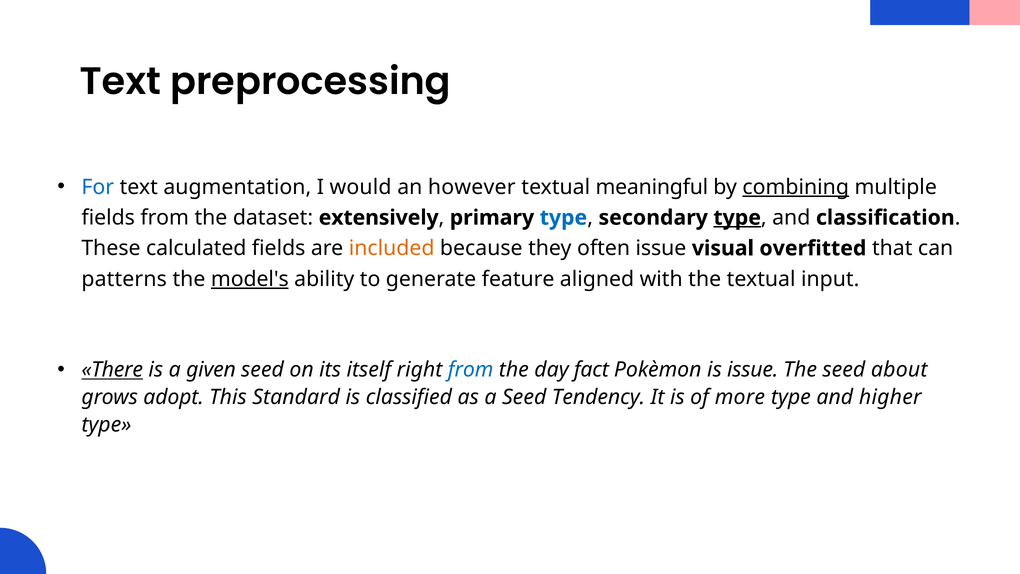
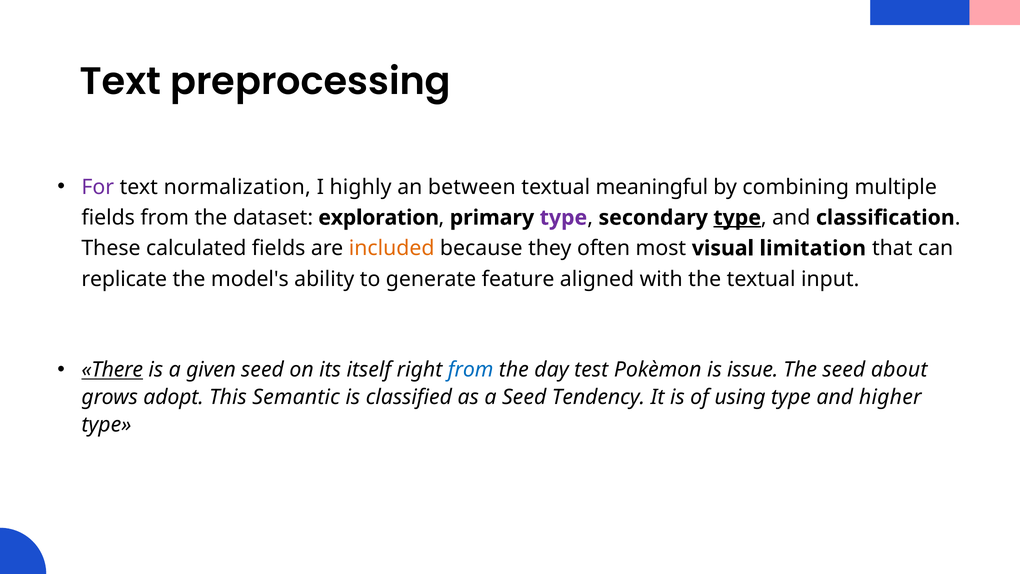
For colour: blue -> purple
augmentation: augmentation -> normalization
would: would -> highly
however: however -> between
combining underline: present -> none
extensively: extensively -> exploration
type at (563, 218) colour: blue -> purple
often issue: issue -> most
overfitted: overfitted -> limitation
patterns: patterns -> replicate
model's underline: present -> none
fact: fact -> test
Standard: Standard -> Semantic
more: more -> using
